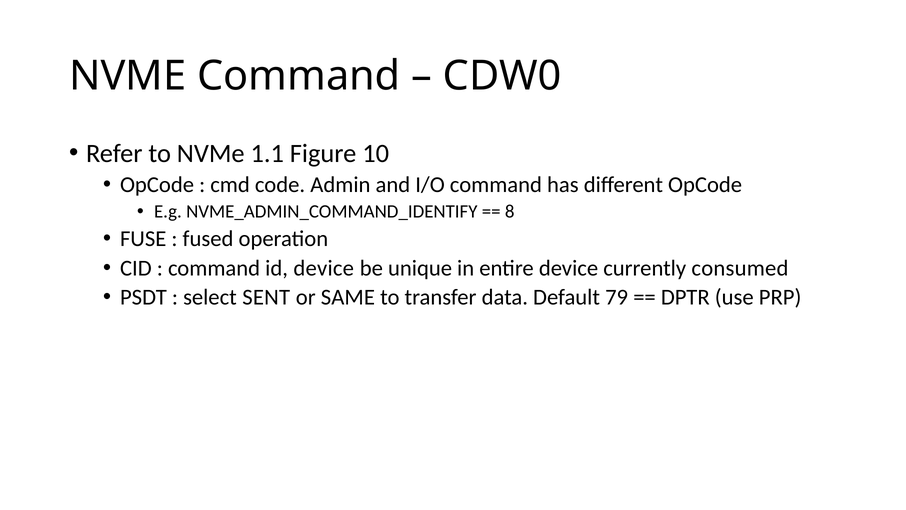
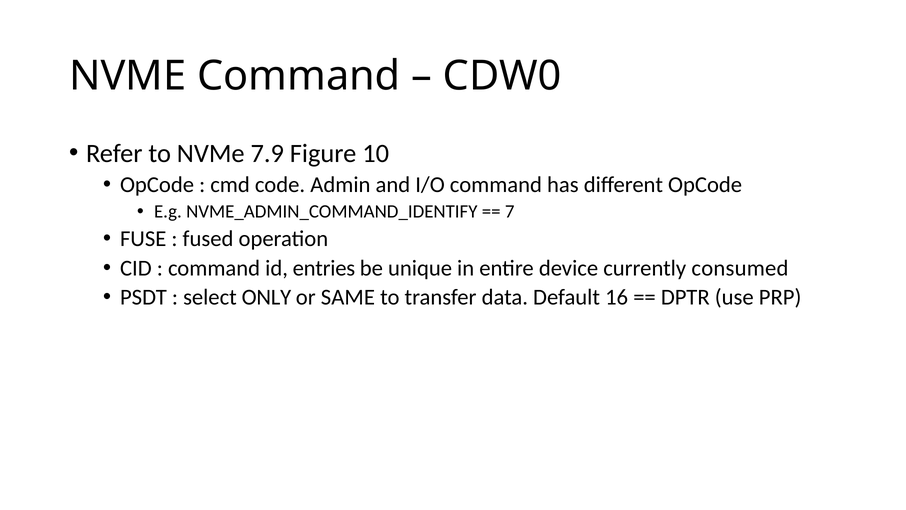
1.1: 1.1 -> 7.9
8: 8 -> 7
id device: device -> entries
SENT: SENT -> ONLY
79: 79 -> 16
